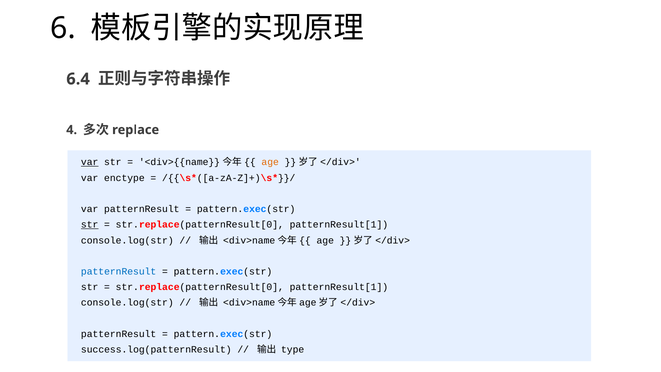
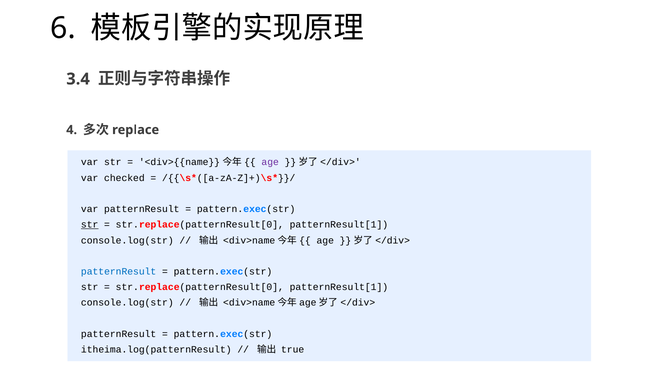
6.4: 6.4 -> 3.4
var at (90, 162) underline: present -> none
age at (270, 162) colour: orange -> purple
enctype: enctype -> checked
success.log(patternResult: success.log(patternResult -> itheima.log(patternResult
type: type -> true
